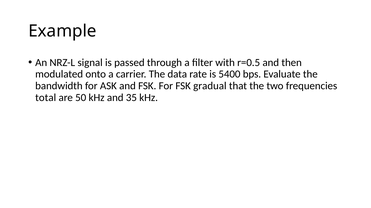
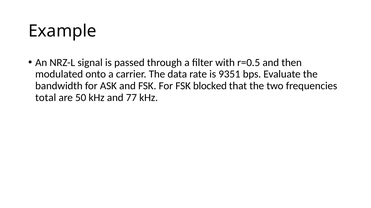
5400: 5400 -> 9351
gradual: gradual -> blocked
35: 35 -> 77
